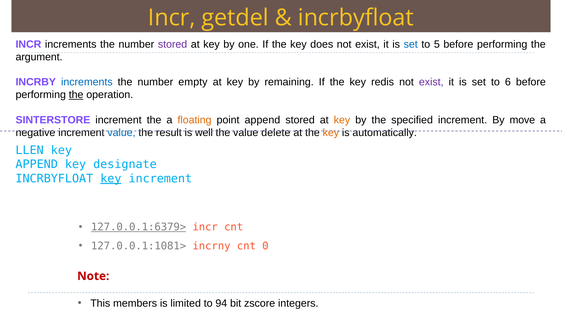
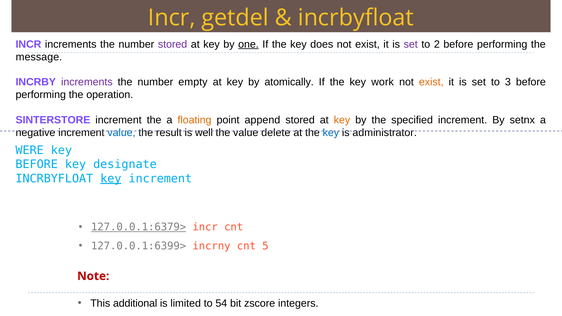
one underline: none -> present
set at (411, 44) colour: blue -> purple
5: 5 -> 2
argument: argument -> message
increments at (87, 82) colour: blue -> purple
remaining: remaining -> atomically
redis: redis -> work
exist at (431, 82) colour: purple -> orange
6: 6 -> 3
the at (76, 95) underline: present -> none
move: move -> setnx
key at (331, 133) colour: orange -> blue
automatically: automatically -> administrator
LLEN: LLEN -> WERE
APPEND at (37, 164): APPEND -> BEFORE
127.0.0.1:1081>: 127.0.0.1:1081> -> 127.0.0.1:6399>
0: 0 -> 5
members: members -> additional
94: 94 -> 54
